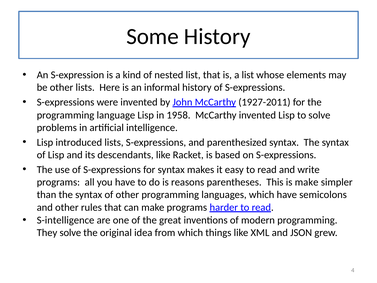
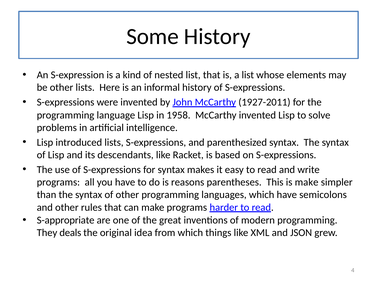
S-intelligence: S-intelligence -> S-appropriate
They solve: solve -> deals
